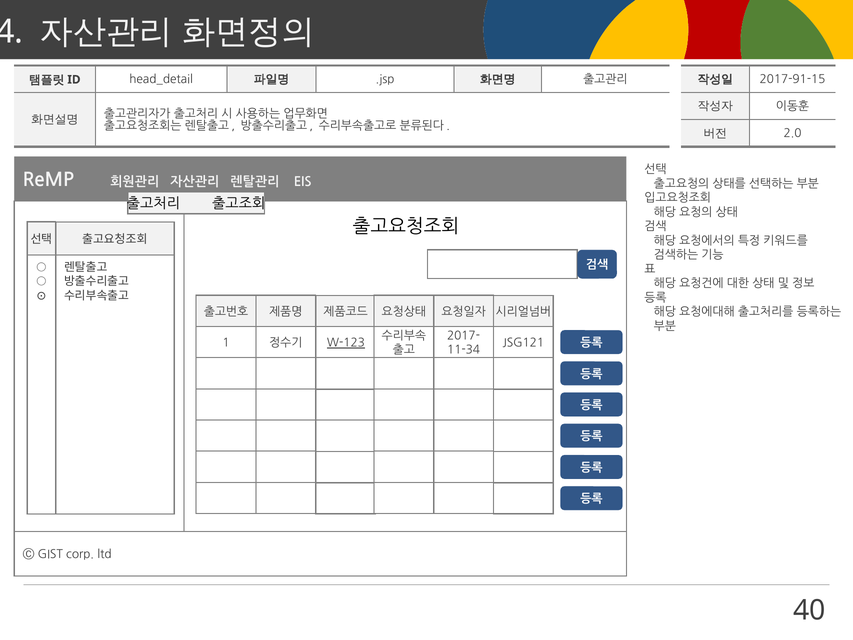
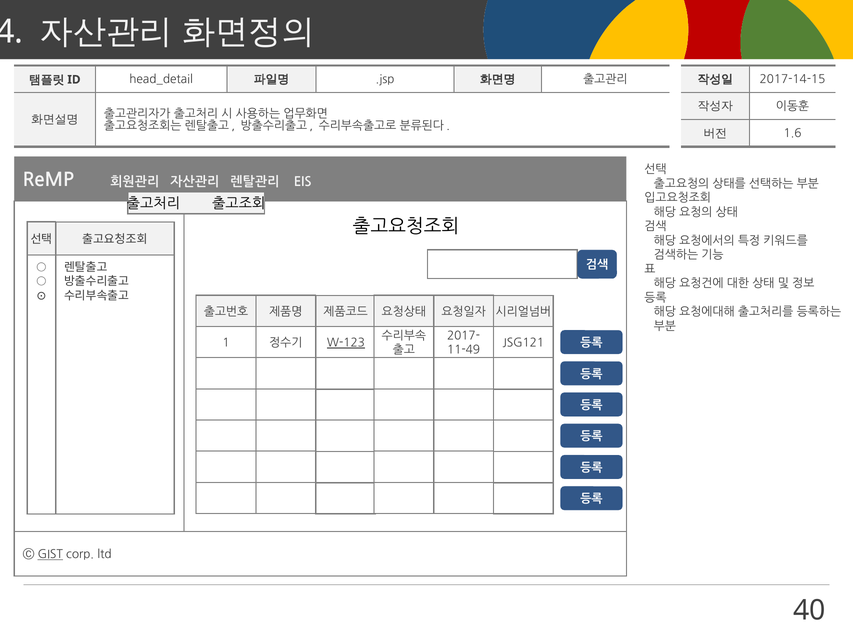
2017-91-15: 2017-91-15 -> 2017-14-15
2.0: 2.0 -> 1.6
11-34: 11-34 -> 11-49
GIST underline: none -> present
